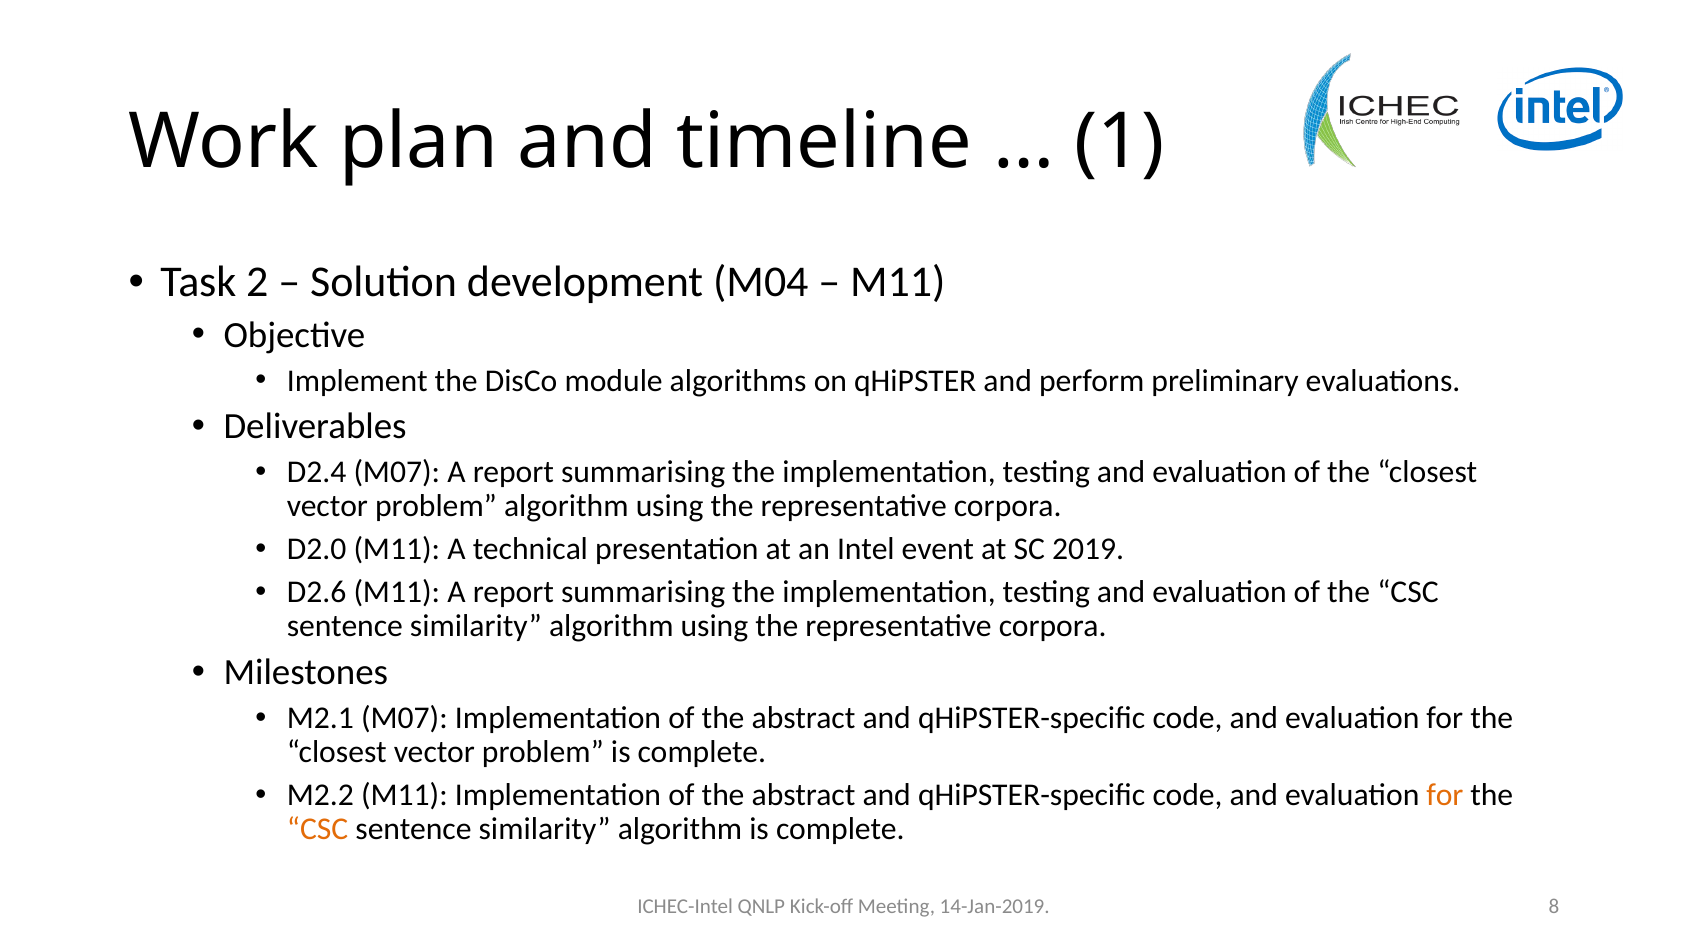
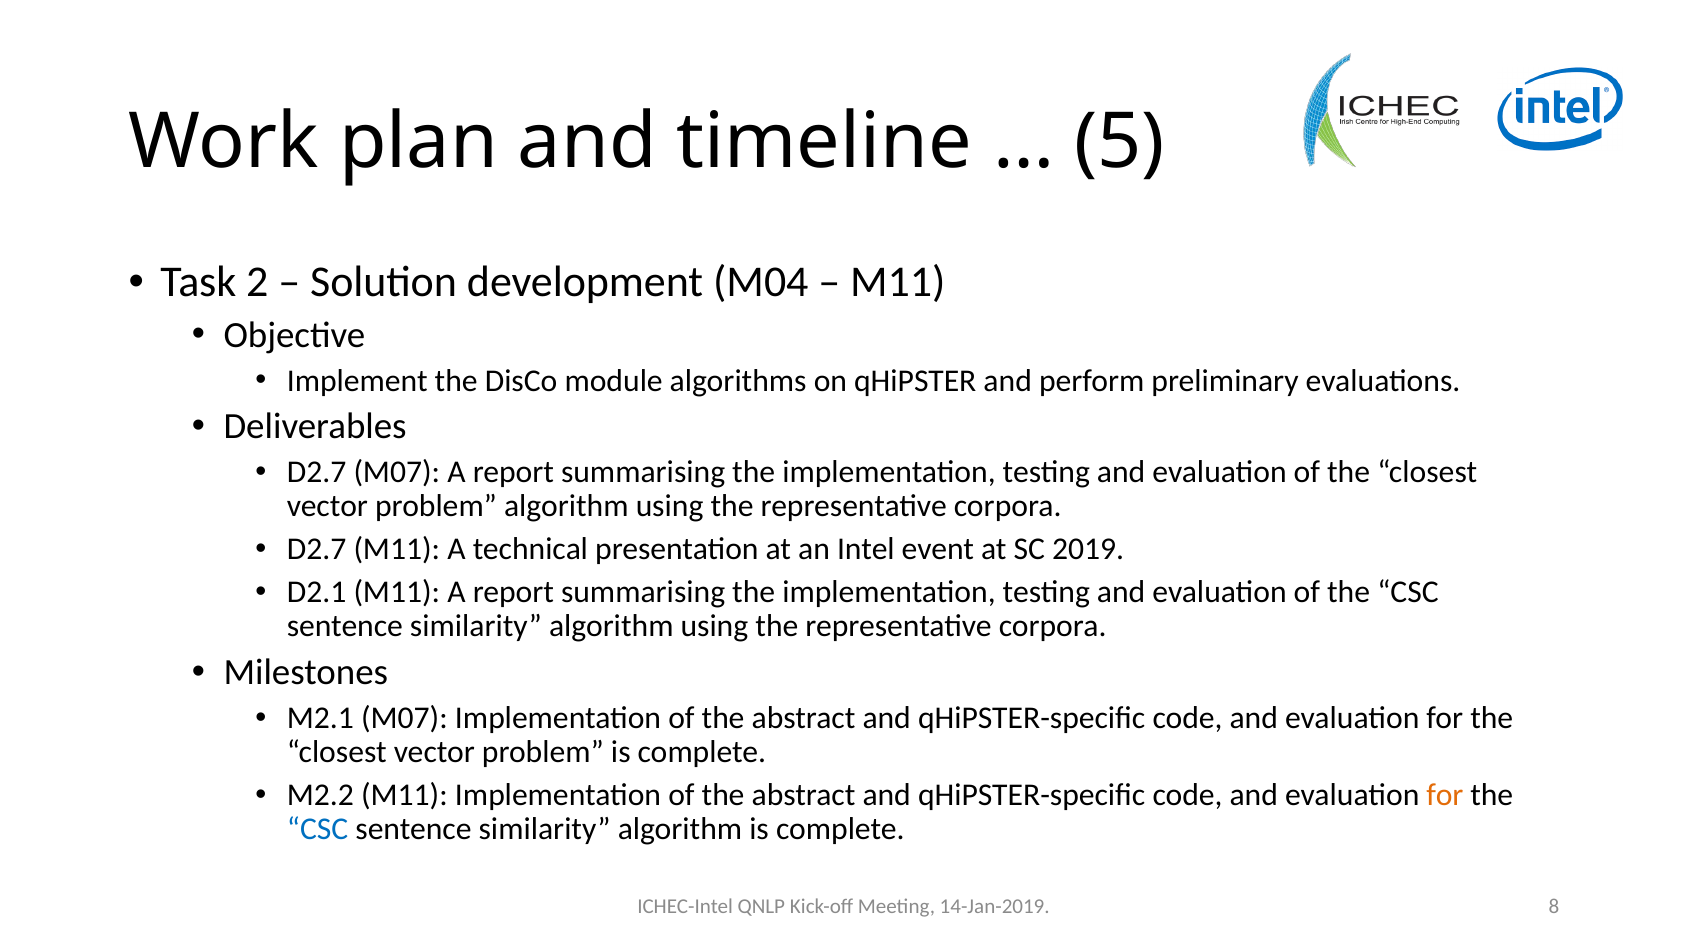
1: 1 -> 5
D2.4 at (317, 472): D2.4 -> D2.7
D2.0 at (317, 550): D2.0 -> D2.7
D2.6: D2.6 -> D2.1
CSC at (318, 830) colour: orange -> blue
